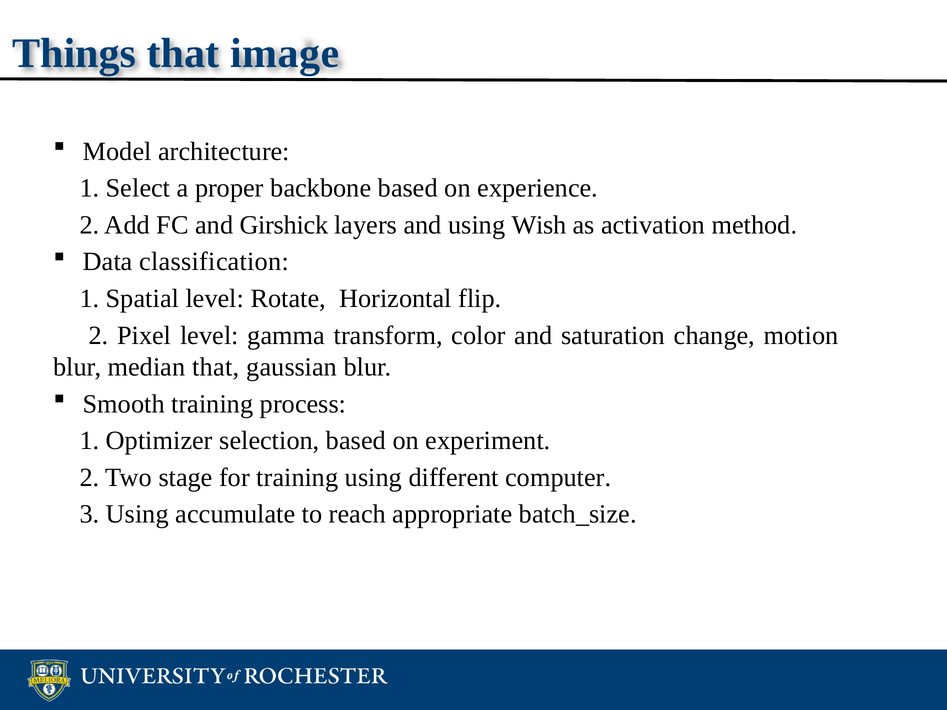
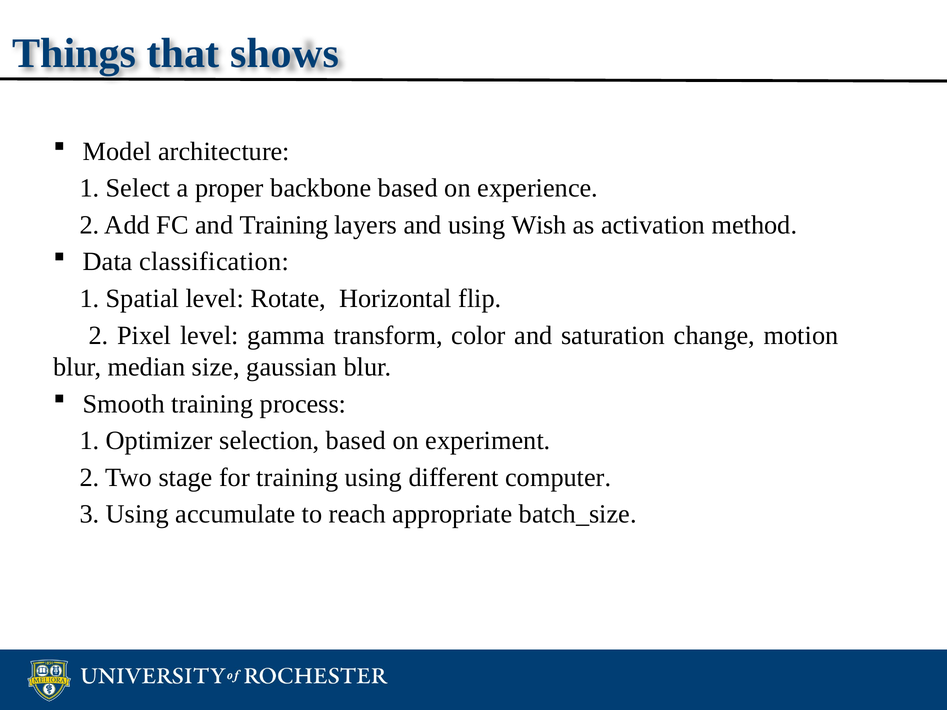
image: image -> shows
and Girshick: Girshick -> Training
median that: that -> size
